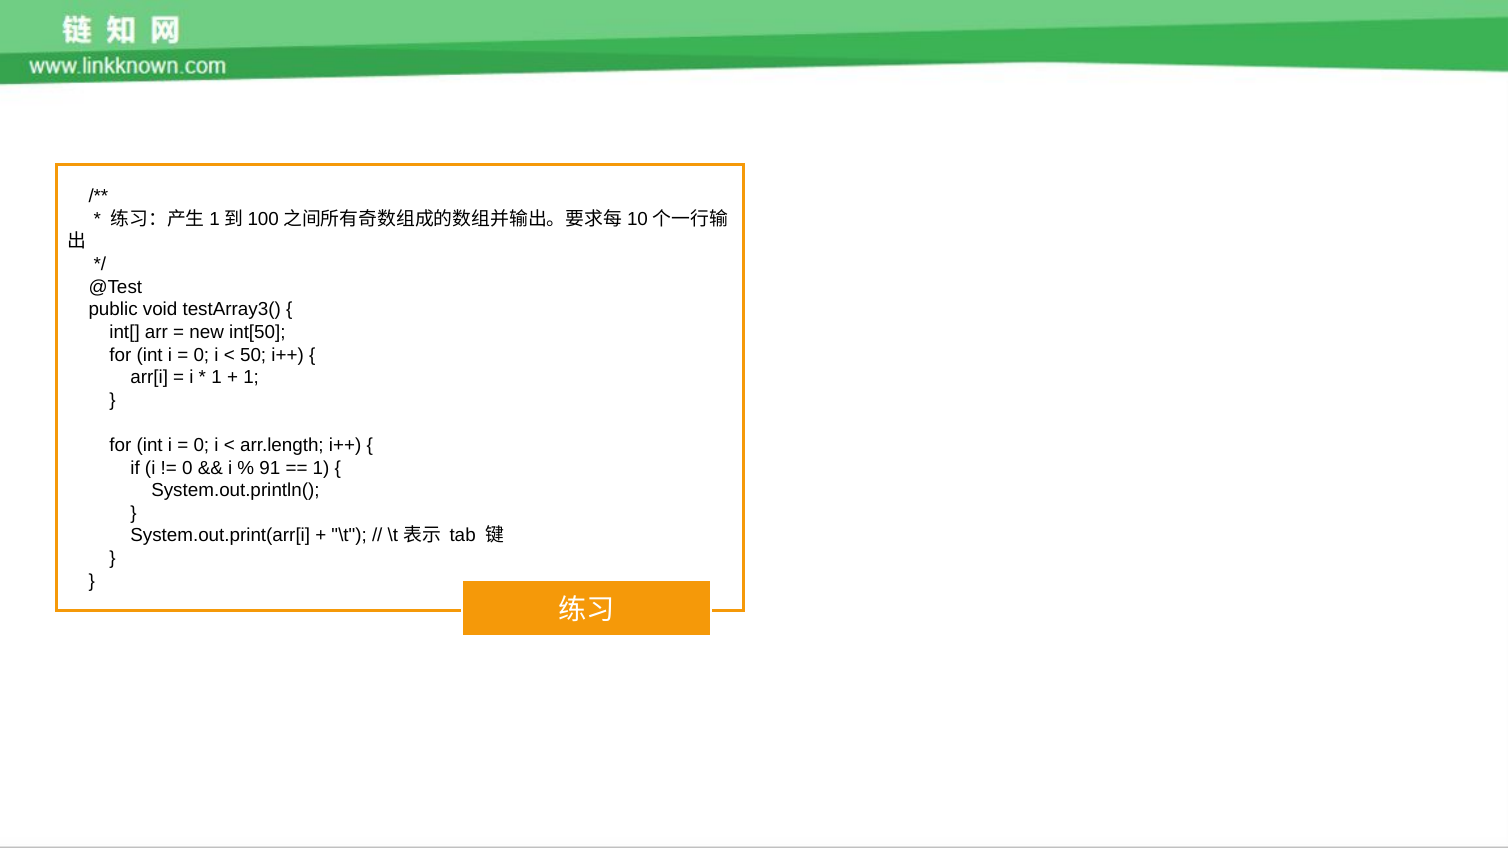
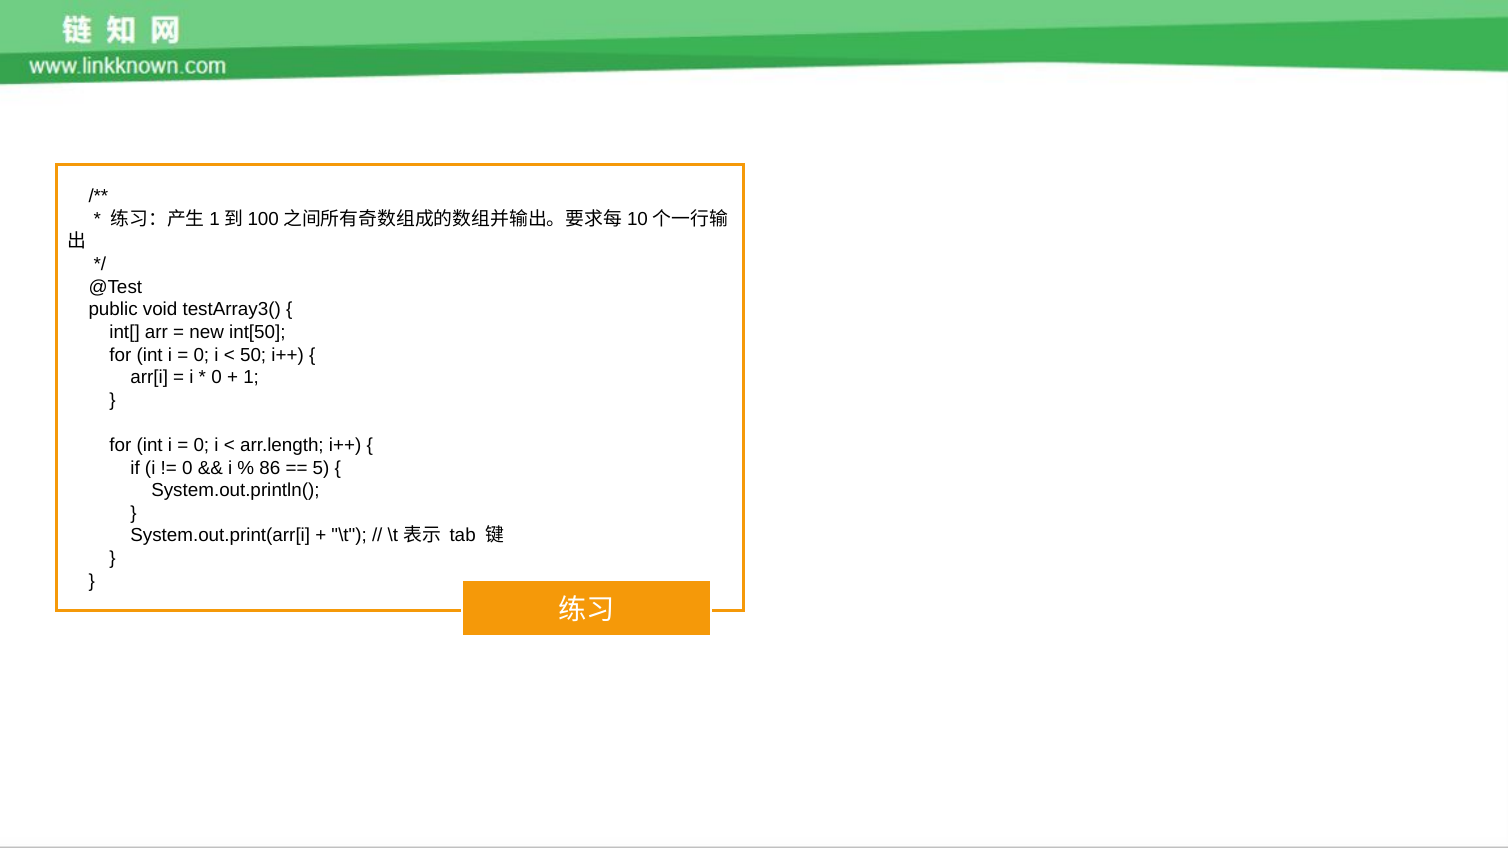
1 at (217, 378): 1 -> 0
91: 91 -> 86
1 at (321, 468): 1 -> 5
